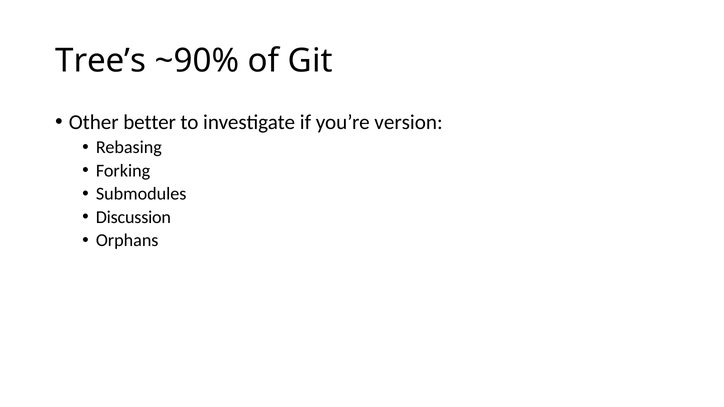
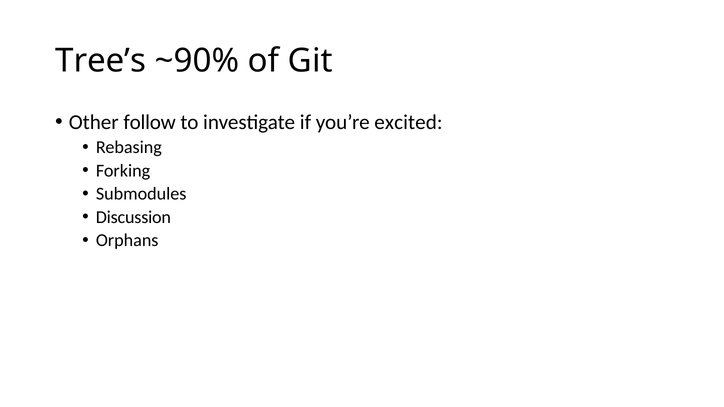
better: better -> follow
version: version -> excited
